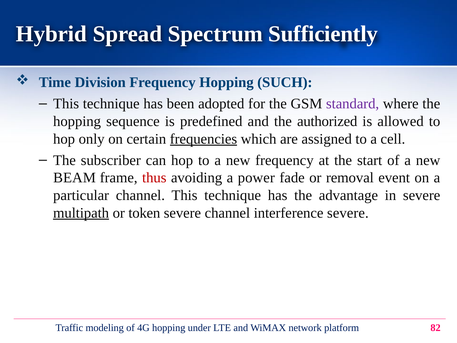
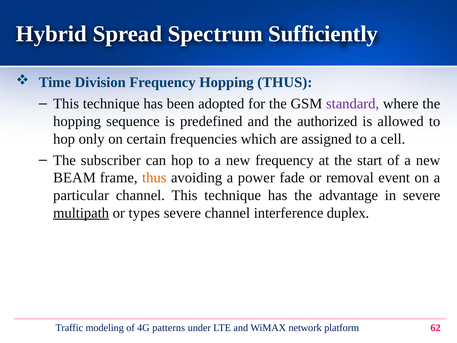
Hopping SUCH: SUCH -> THUS
frequencies underline: present -> none
thus at (154, 178) colour: red -> orange
token: token -> types
interference severe: severe -> duplex
4G hopping: hopping -> patterns
82: 82 -> 62
